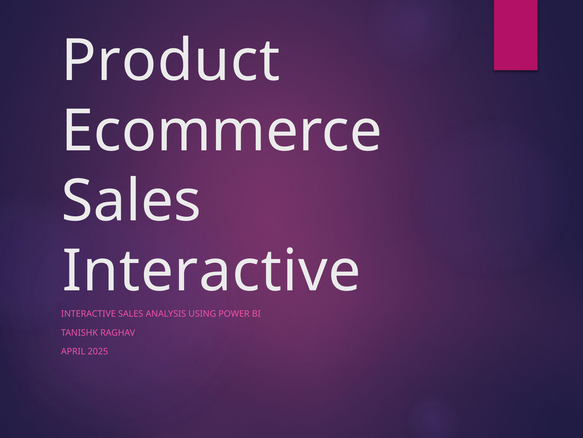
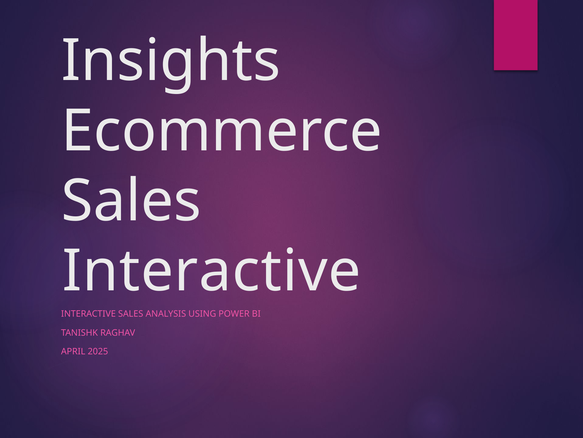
Product: Product -> Insights
